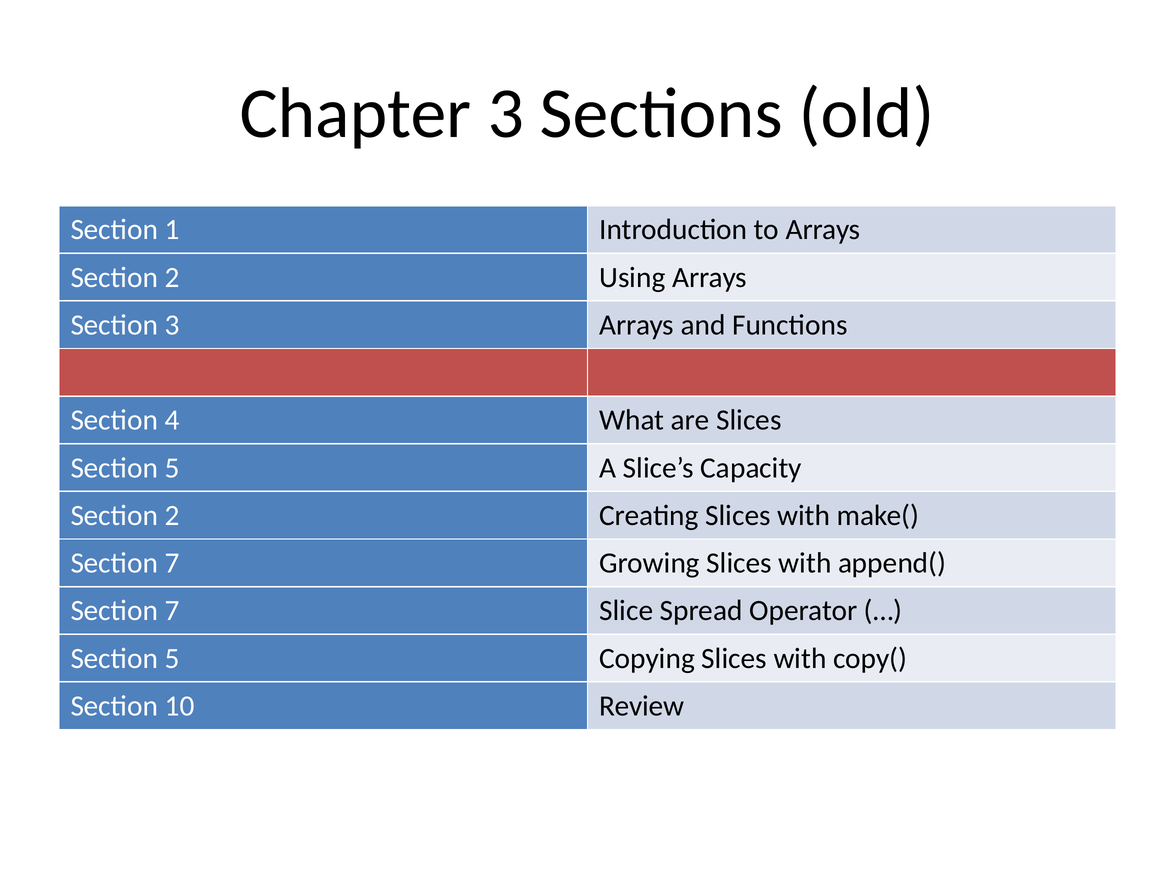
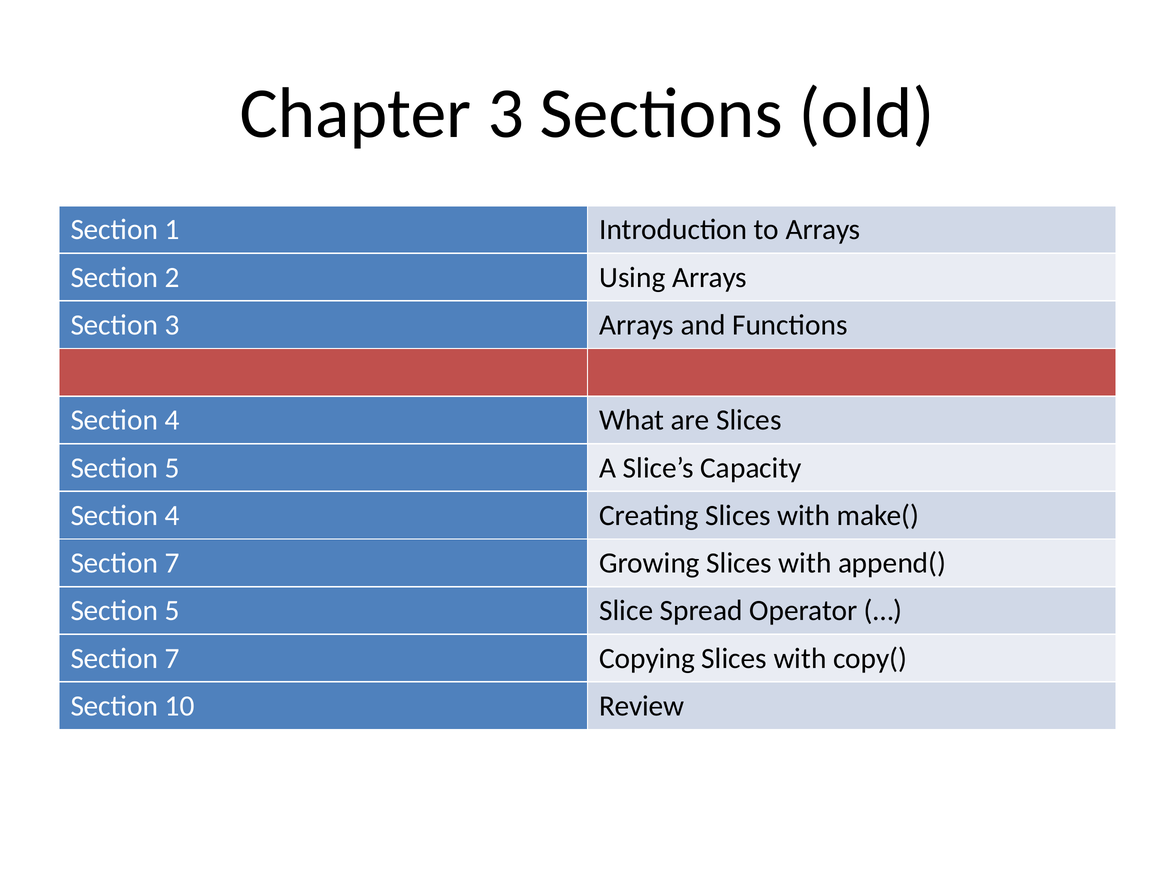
2 at (172, 516): 2 -> 4
7 at (172, 611): 7 -> 5
5 at (172, 659): 5 -> 7
